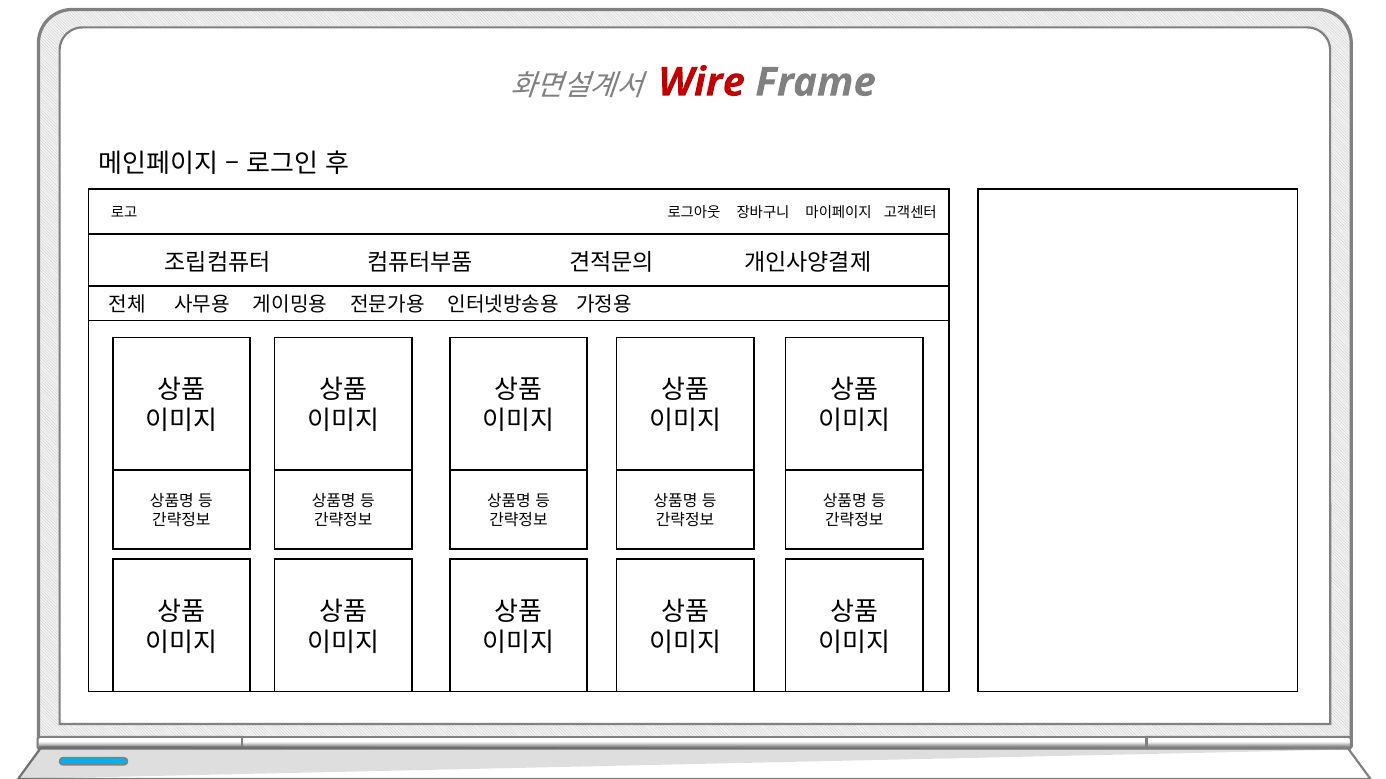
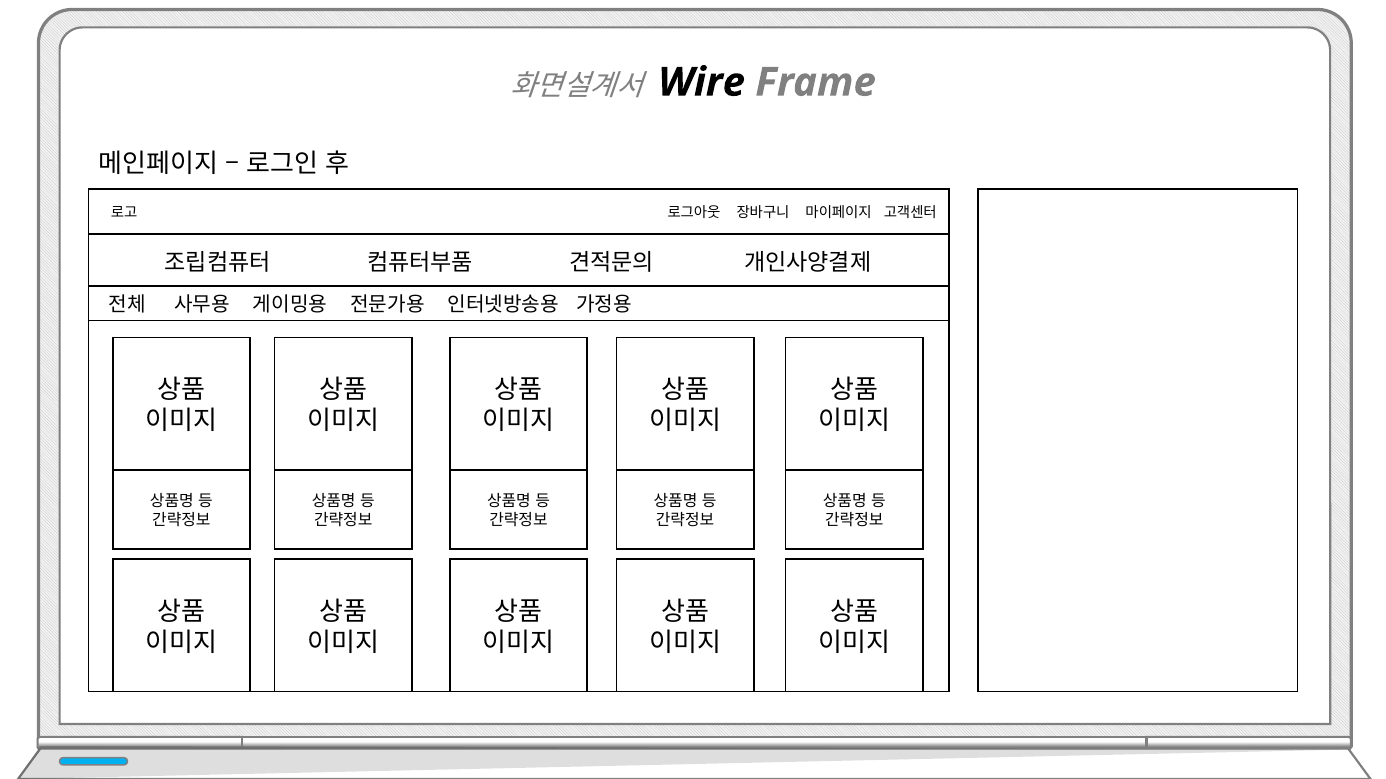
Wire colour: red -> black
